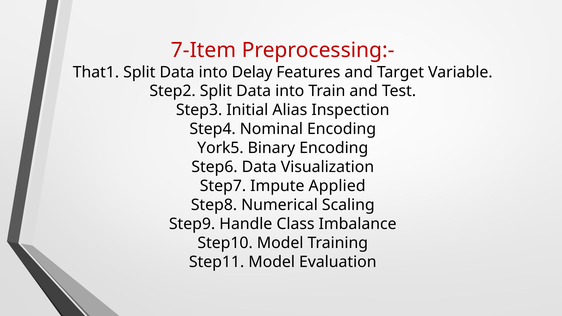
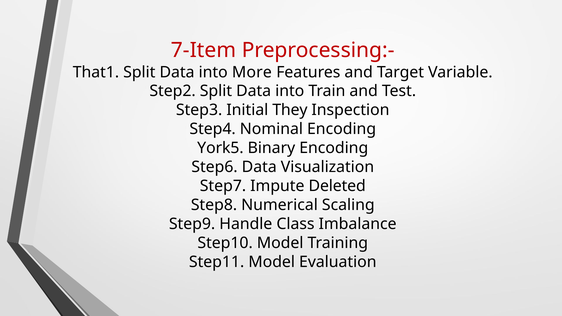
Delay: Delay -> More
Alias: Alias -> They
Applied: Applied -> Deleted
